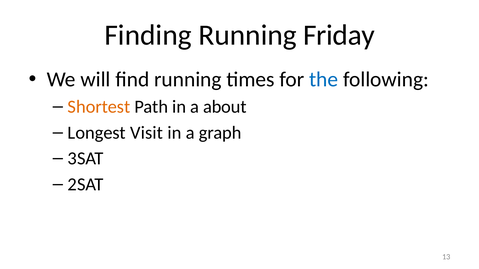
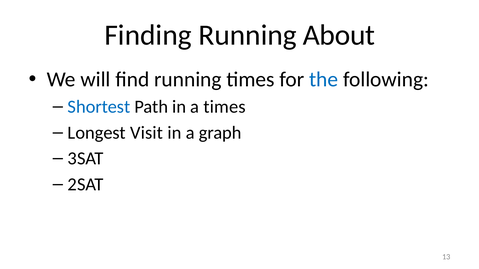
Friday: Friday -> About
Shortest colour: orange -> blue
a about: about -> times
